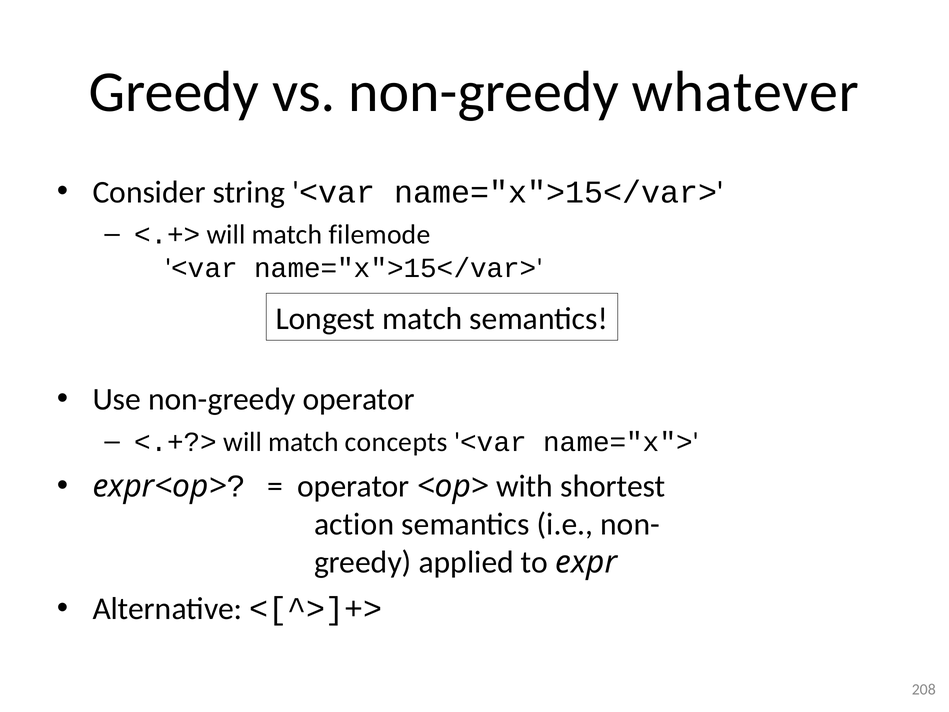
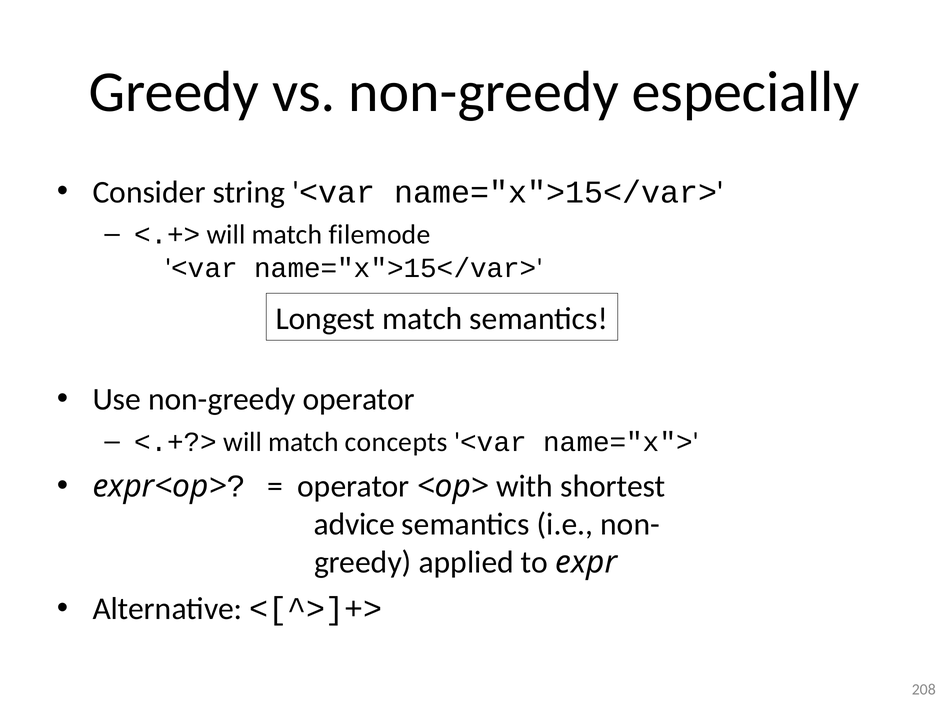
whatever: whatever -> especially
action: action -> advice
